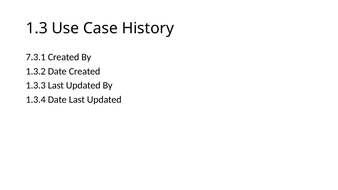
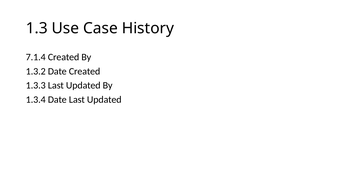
7.3.1: 7.3.1 -> 7.1.4
